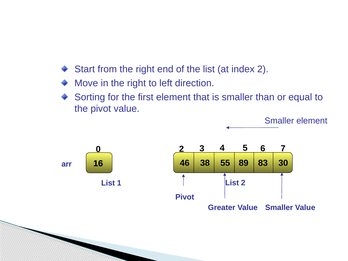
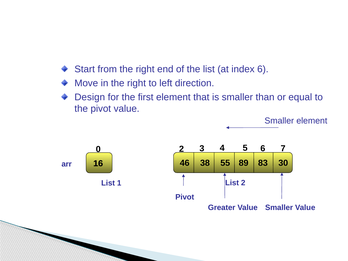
index 2: 2 -> 6
Sorting: Sorting -> Design
